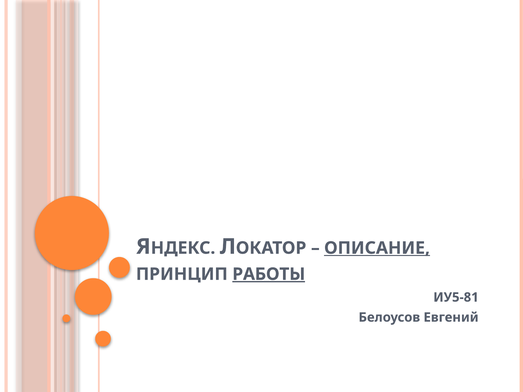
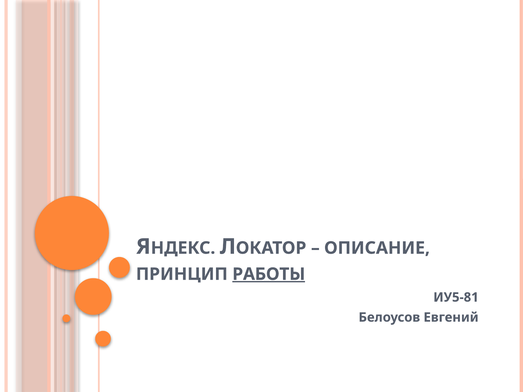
ОПИСАНИЕ underline: present -> none
